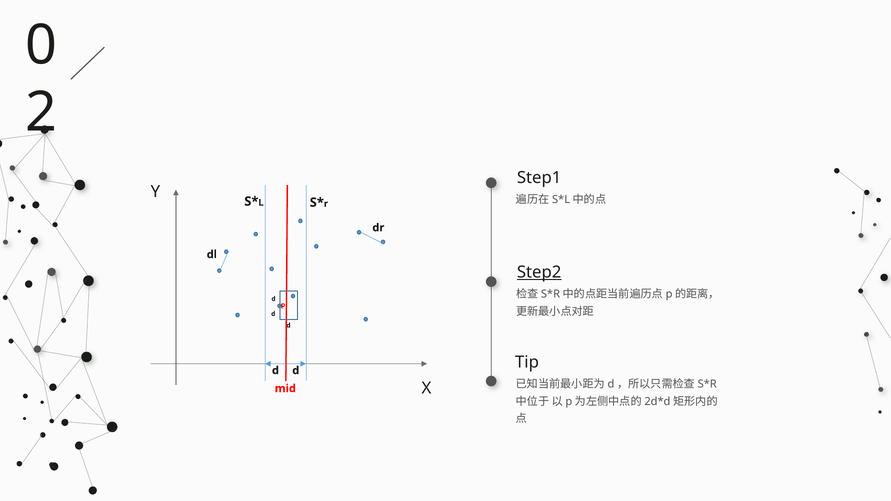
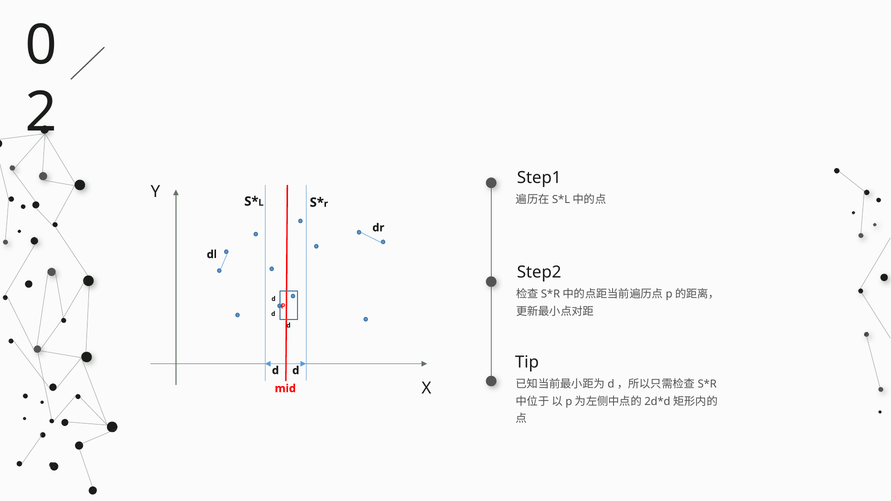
Step2 underline: present -> none
